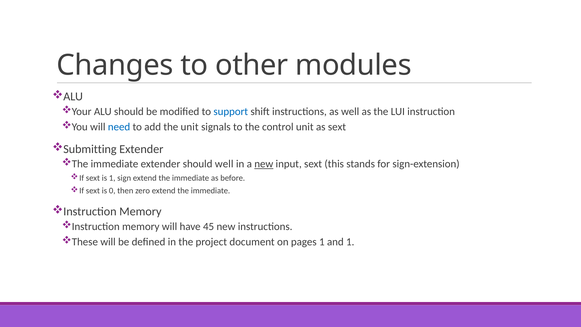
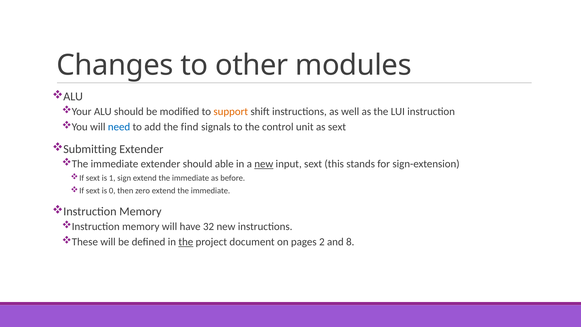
support colour: blue -> orange
the unit: unit -> find
should well: well -> able
45: 45 -> 32
the at (186, 242) underline: none -> present
pages 1: 1 -> 2
and 1: 1 -> 8
